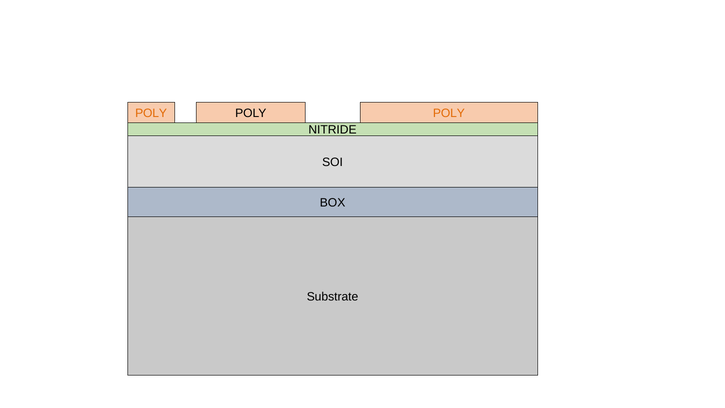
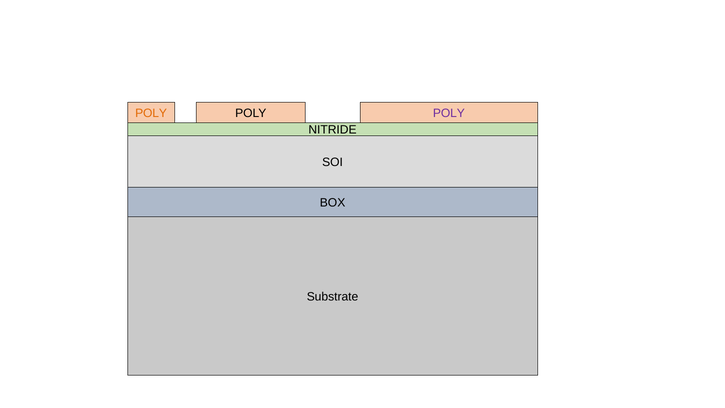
POLY at (449, 113) colour: orange -> purple
